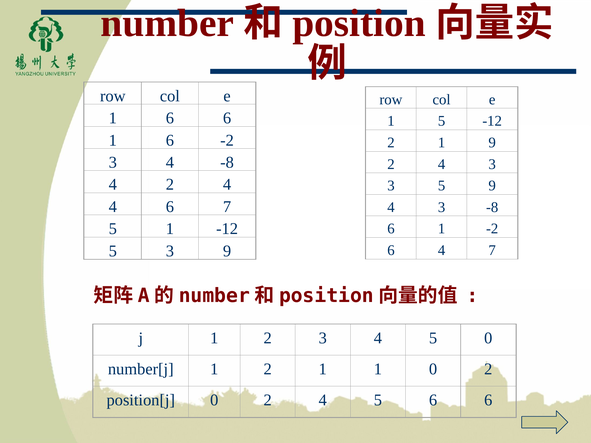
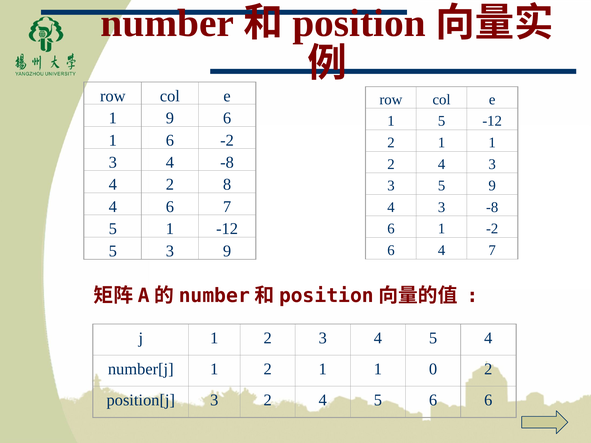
6 at (170, 118): 6 -> 9
9 at (492, 143): 9 -> 1
4 2 4: 4 -> 8
5 0: 0 -> 4
position[j 0: 0 -> 3
